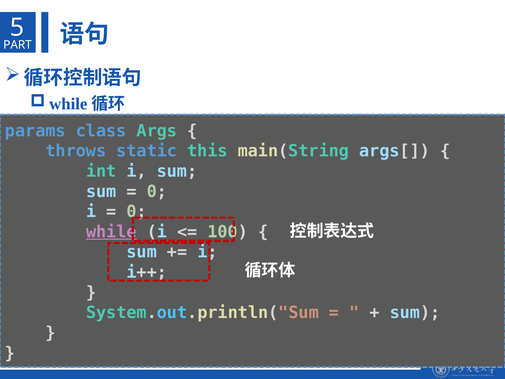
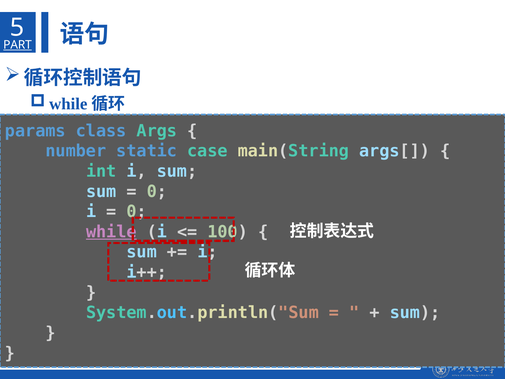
PART underline: none -> present
throws: throws -> number
this: this -> case
